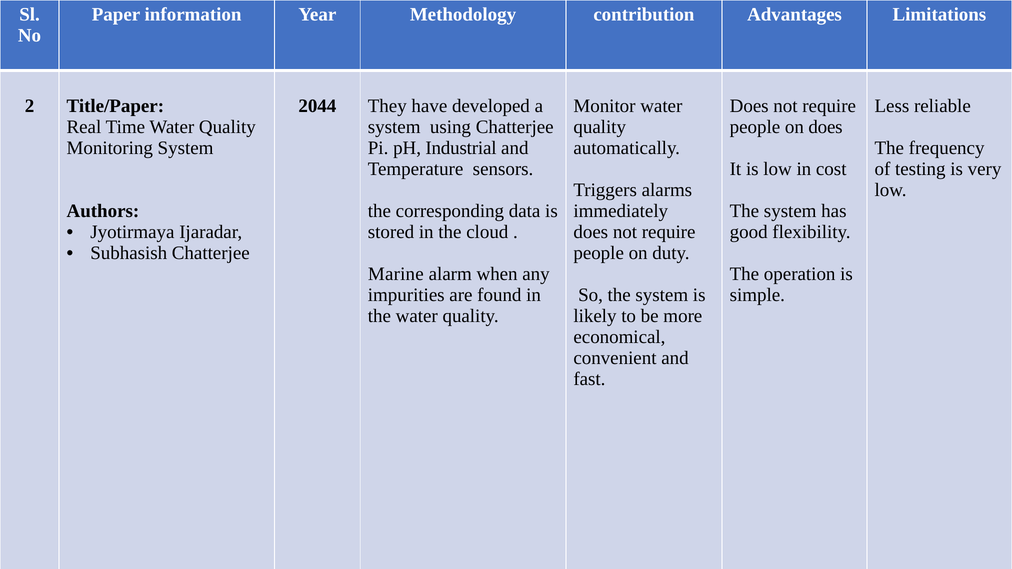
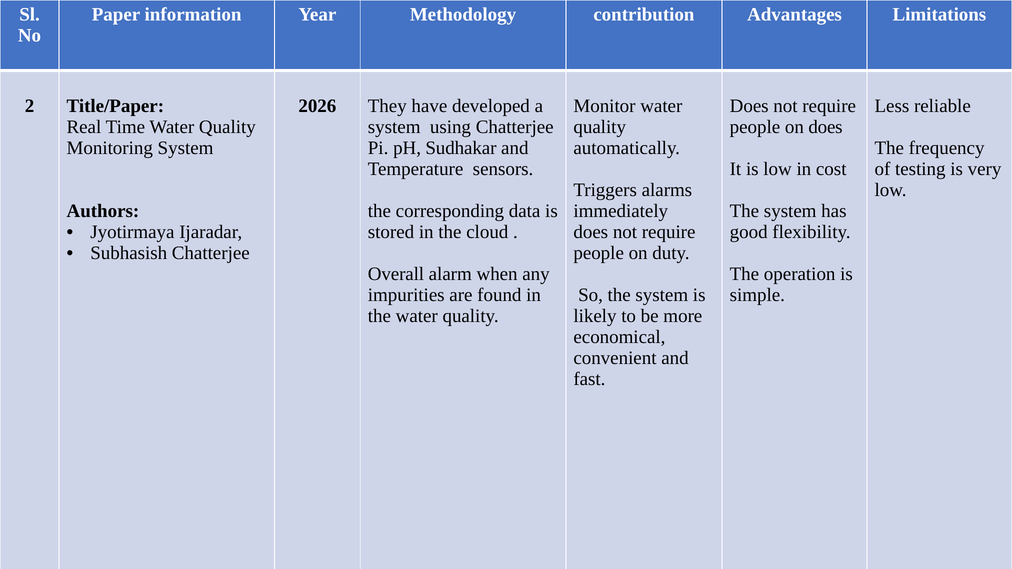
2044: 2044 -> 2026
Industrial: Industrial -> Sudhakar
Marine: Marine -> Overall
